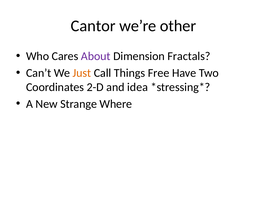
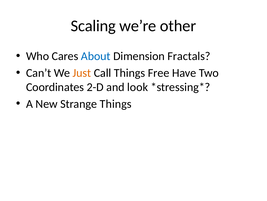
Cantor: Cantor -> Scaling
About colour: purple -> blue
idea: idea -> look
Strange Where: Where -> Things
